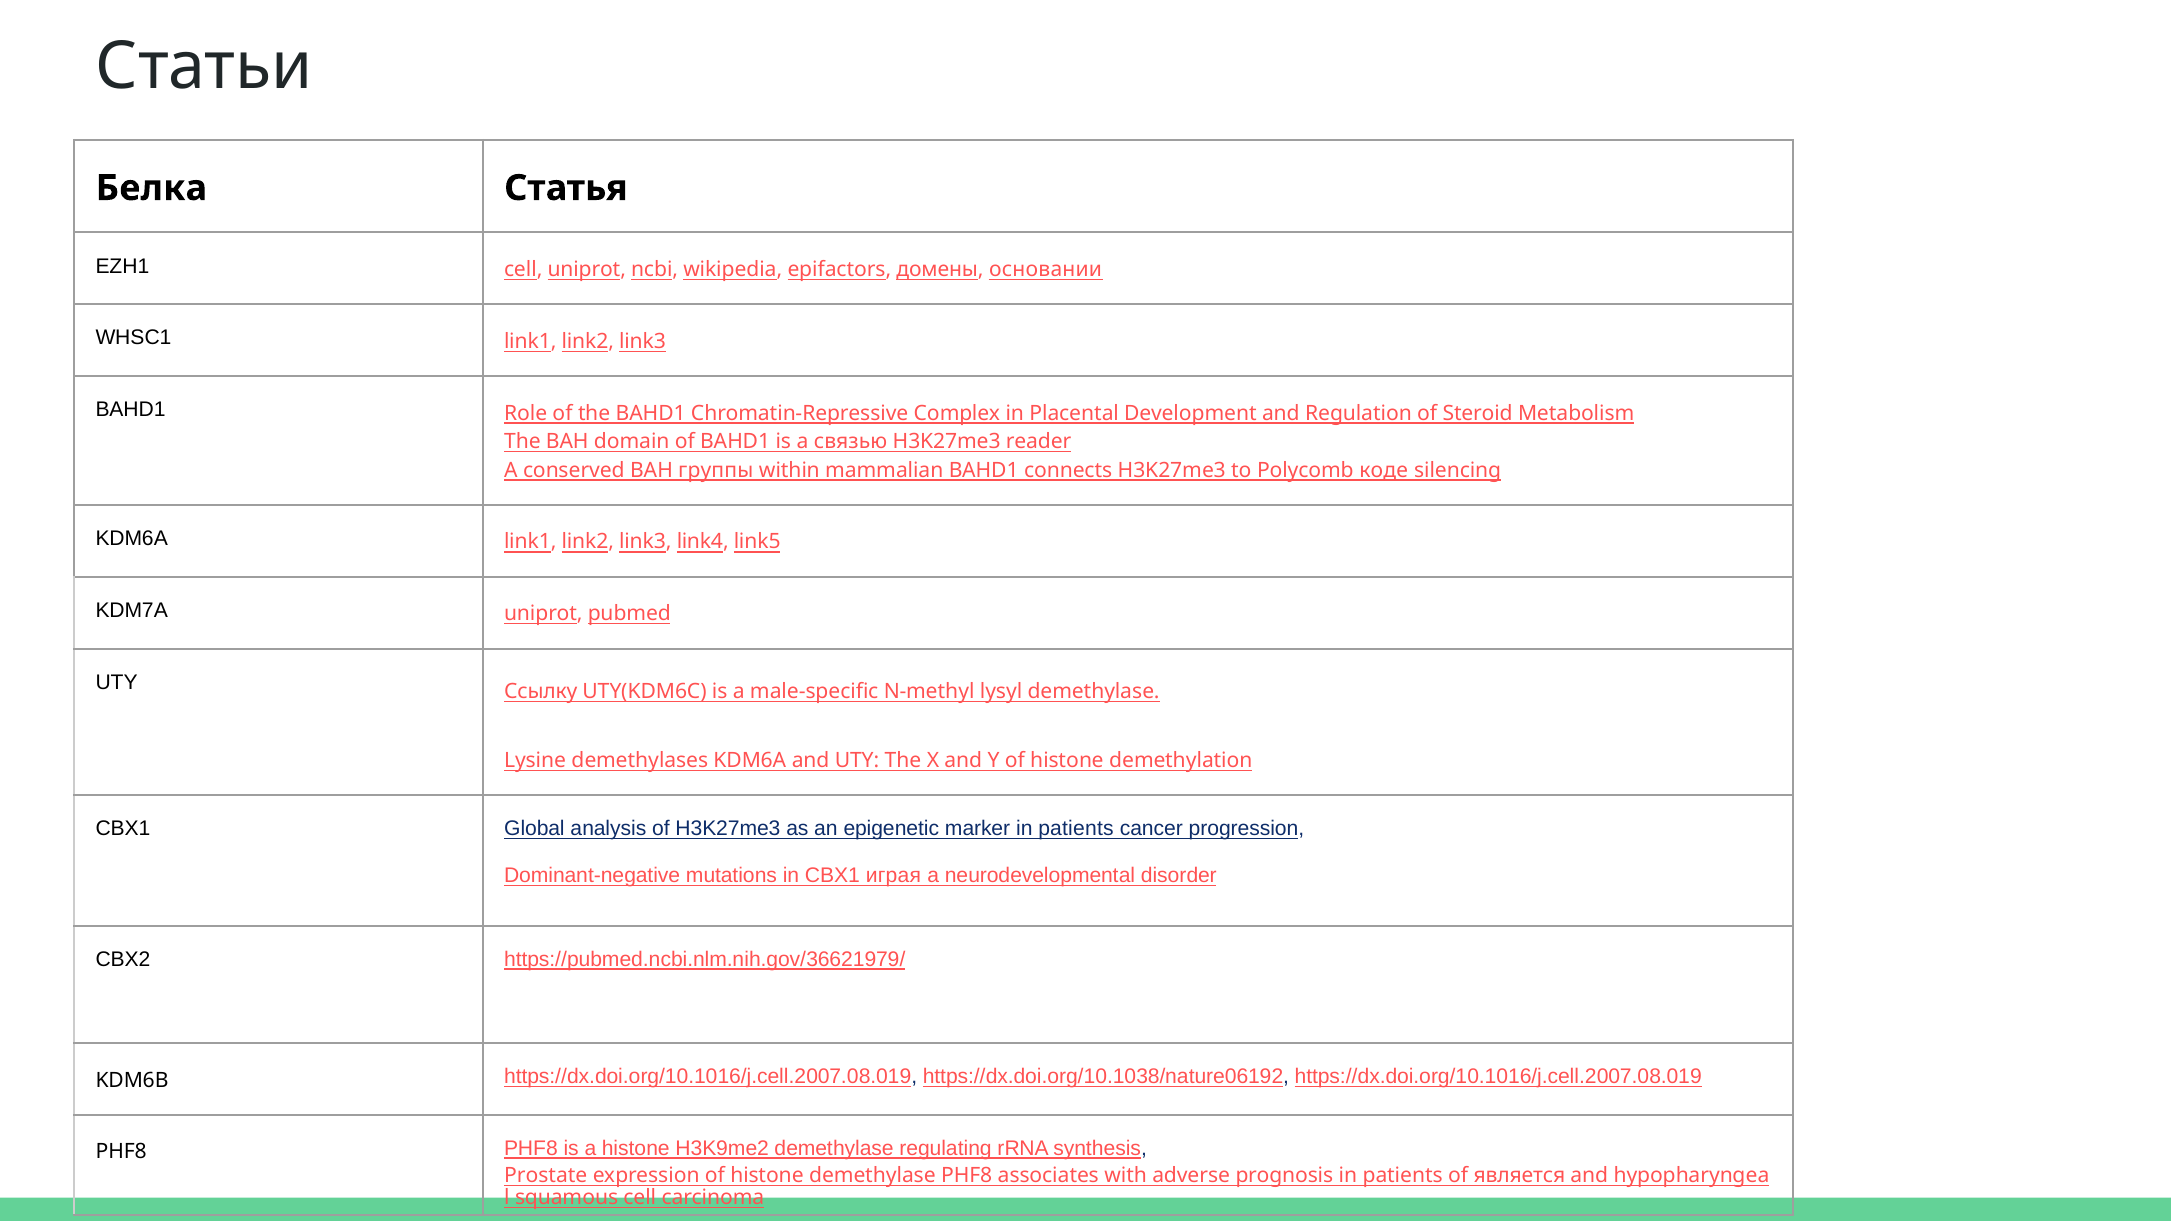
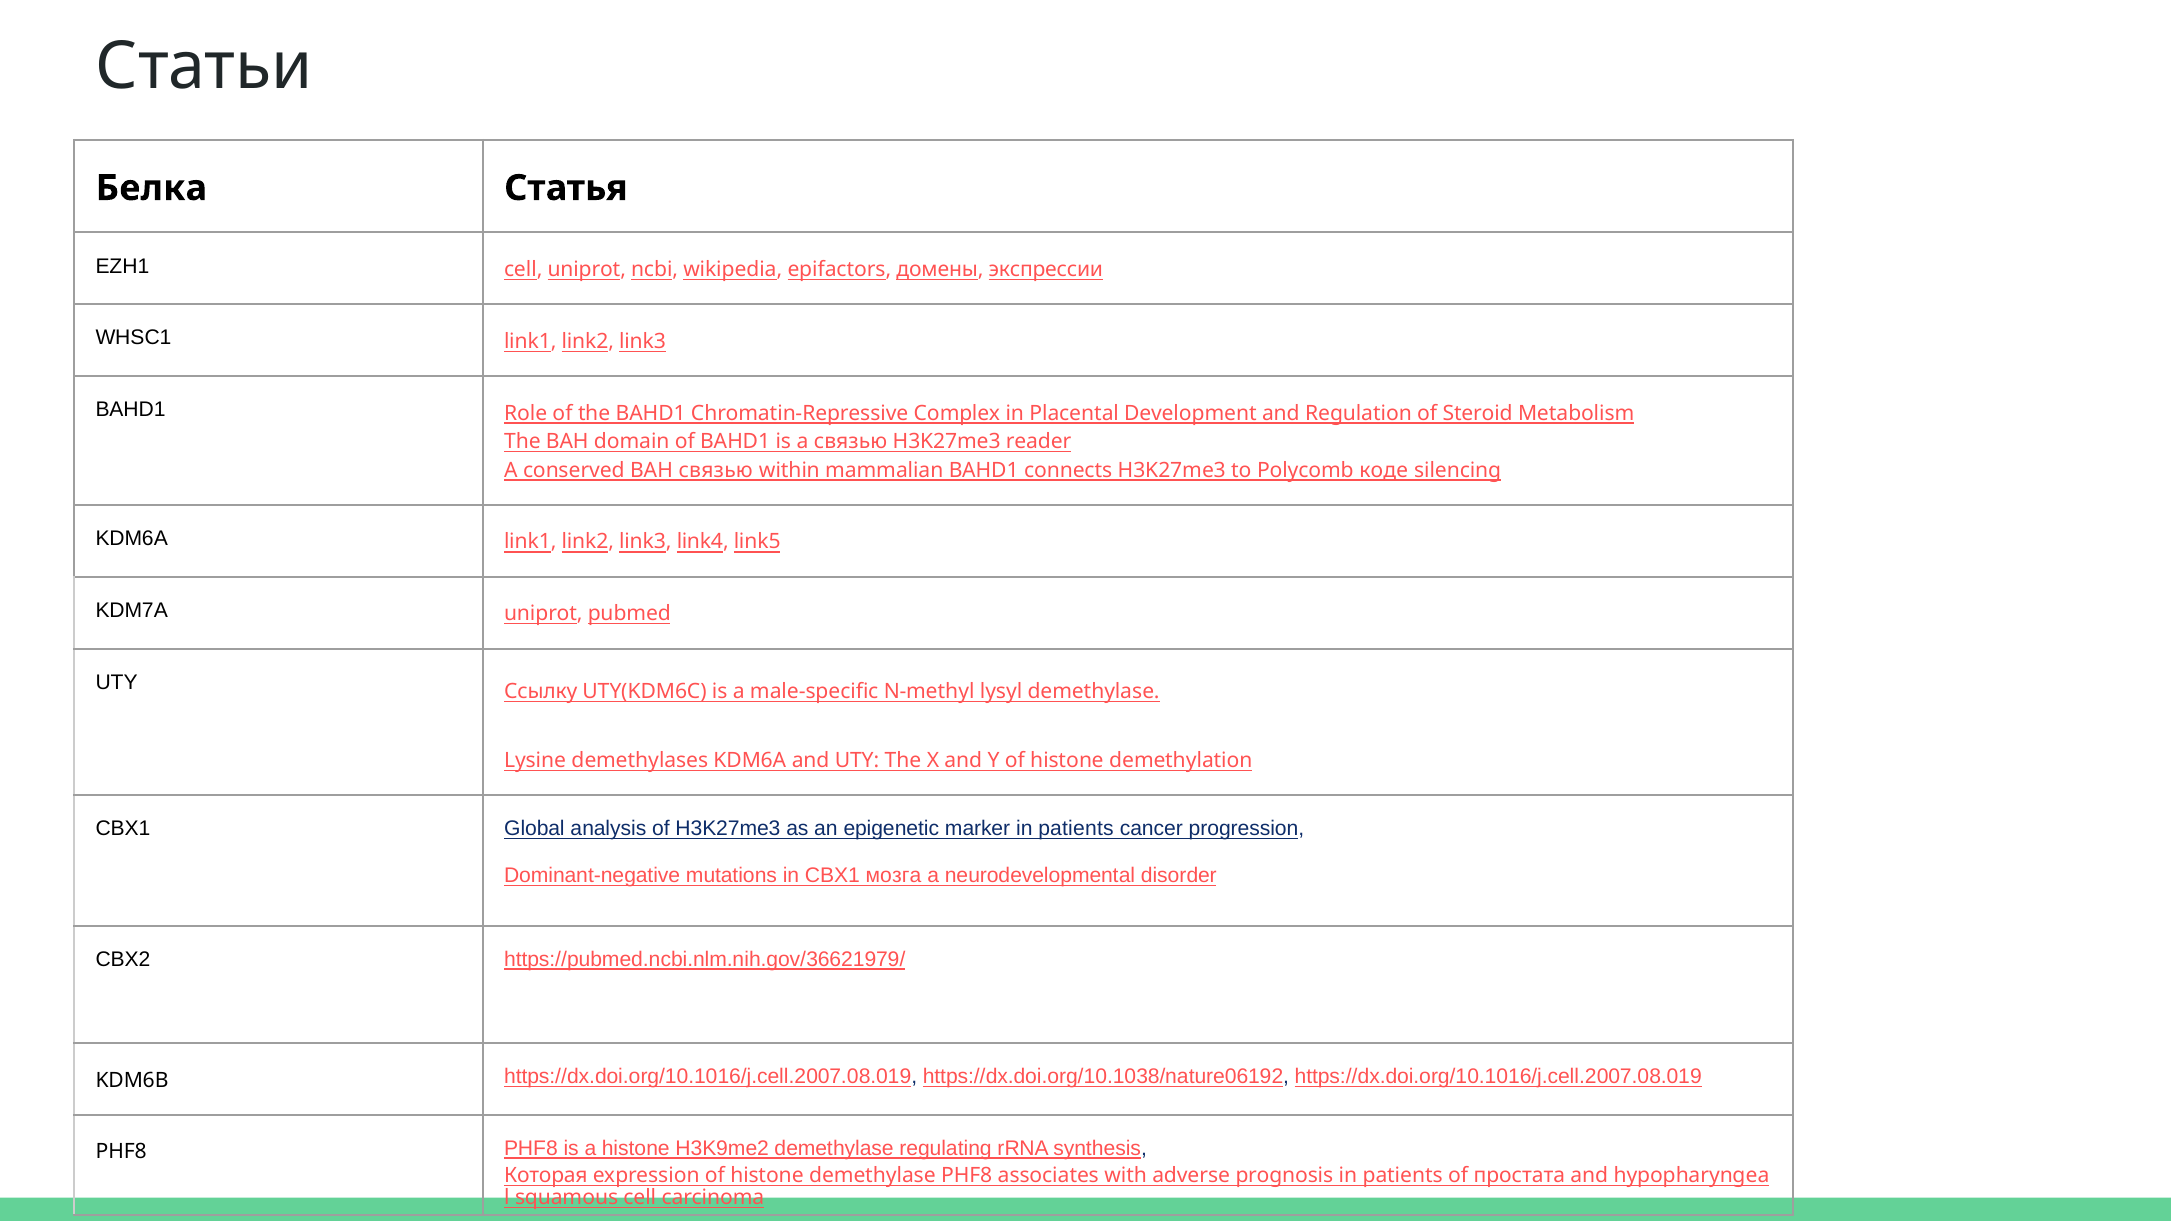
основании: основании -> экспрессии
BAH группы: группы -> связью
играя: играя -> мозга
Prostate: Prostate -> Которая
является: является -> простата
